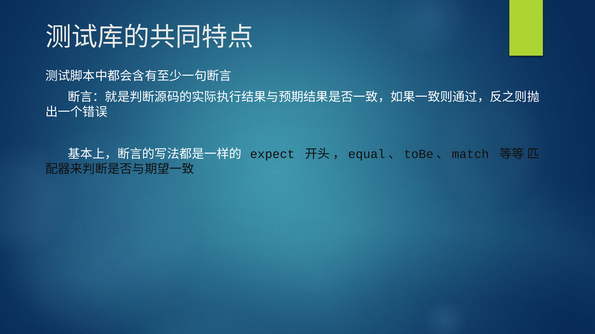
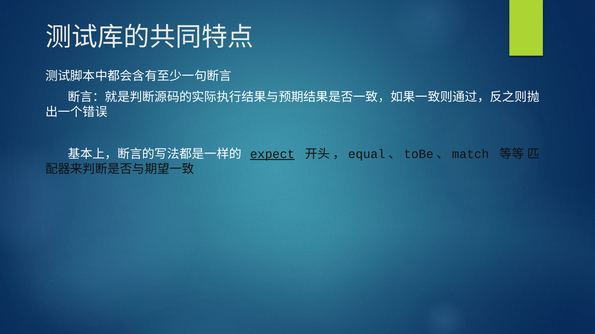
expect underline: none -> present
